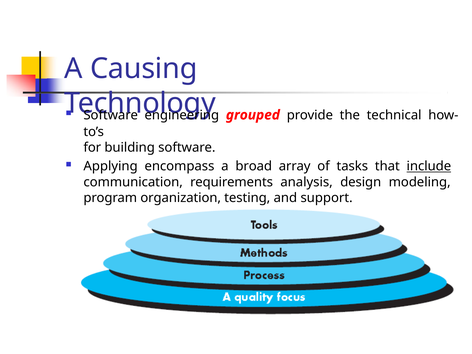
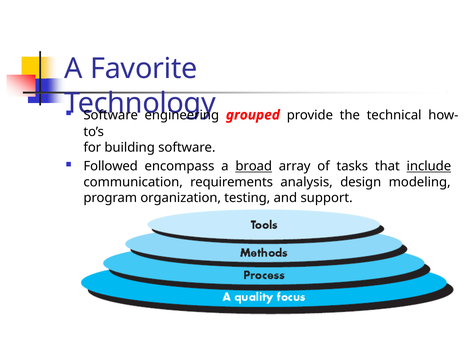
Causing: Causing -> Favorite
Applying: Applying -> Followed
broad underline: none -> present
